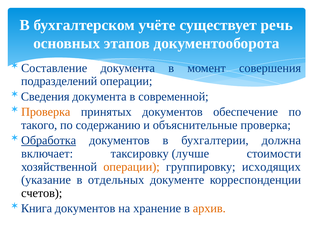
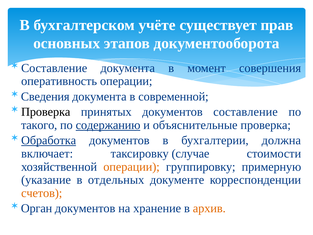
речь: речь -> прав
подразделений: подразделений -> оперативность
Проверка at (46, 112) colour: orange -> black
документов обеспечение: обеспечение -> составление
содержанию underline: none -> present
лучше: лучше -> случае
исходящих: исходящих -> примерную
счетов colour: black -> orange
Книга: Книга -> Орган
